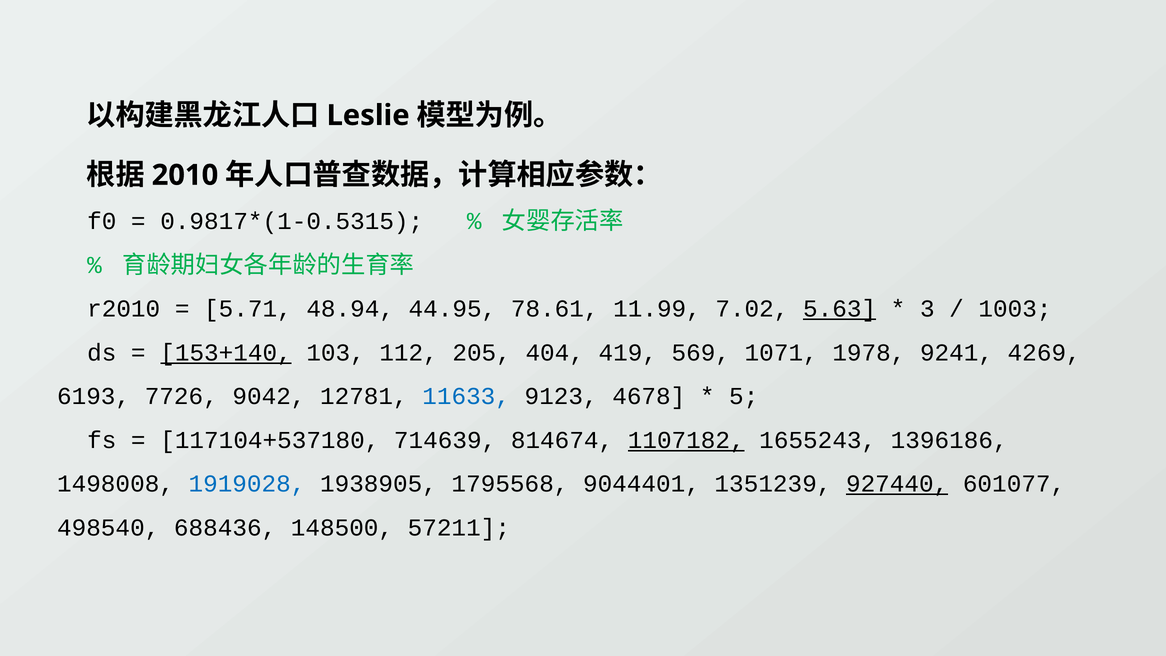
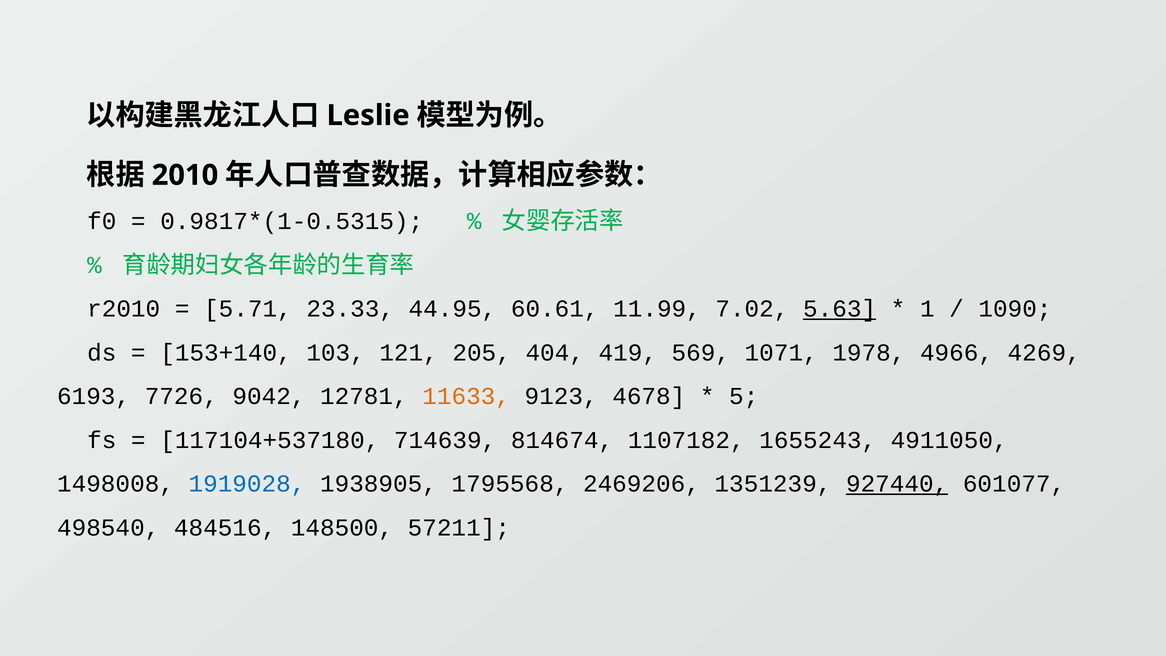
48.94: 48.94 -> 23.33
78.61: 78.61 -> 60.61
3: 3 -> 1
1003: 1003 -> 1090
153+140 underline: present -> none
112: 112 -> 121
9241: 9241 -> 4966
11633 colour: blue -> orange
1107182 underline: present -> none
1396186: 1396186 -> 4911050
9044401: 9044401 -> 2469206
688436: 688436 -> 484516
